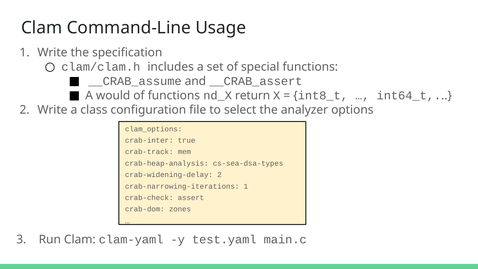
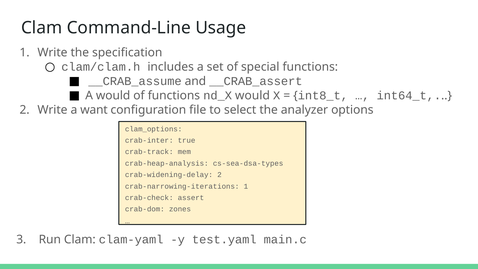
nd_X return: return -> would
class: class -> want
